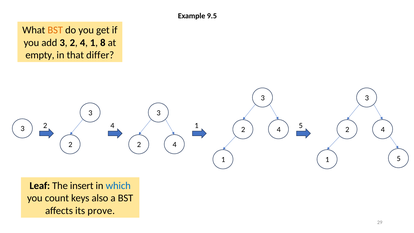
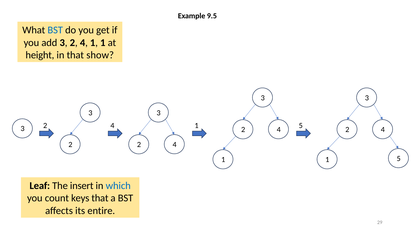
BST at (55, 30) colour: orange -> blue
1 8: 8 -> 1
empty: empty -> height
differ: differ -> show
keys also: also -> that
prove: prove -> entire
